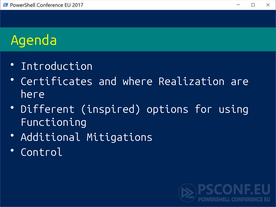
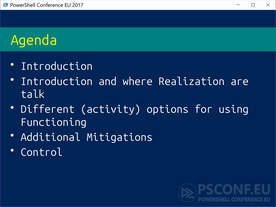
Certificates at (57, 81): Certificates -> Introduction
here: here -> talk
inspired: inspired -> activity
